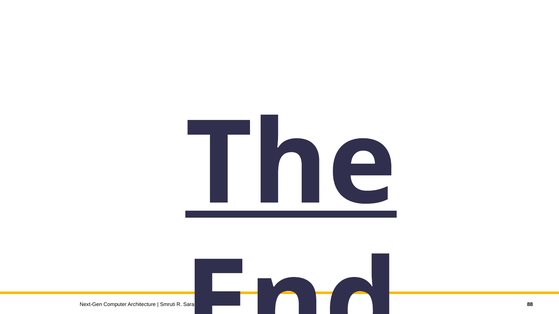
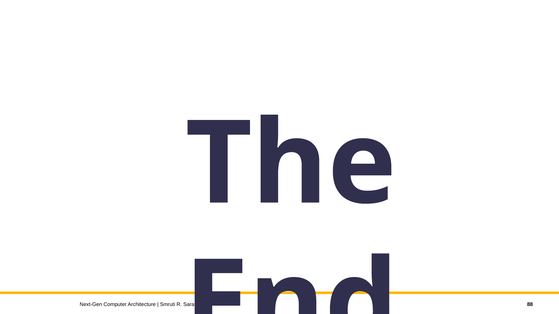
The underline: present -> none
